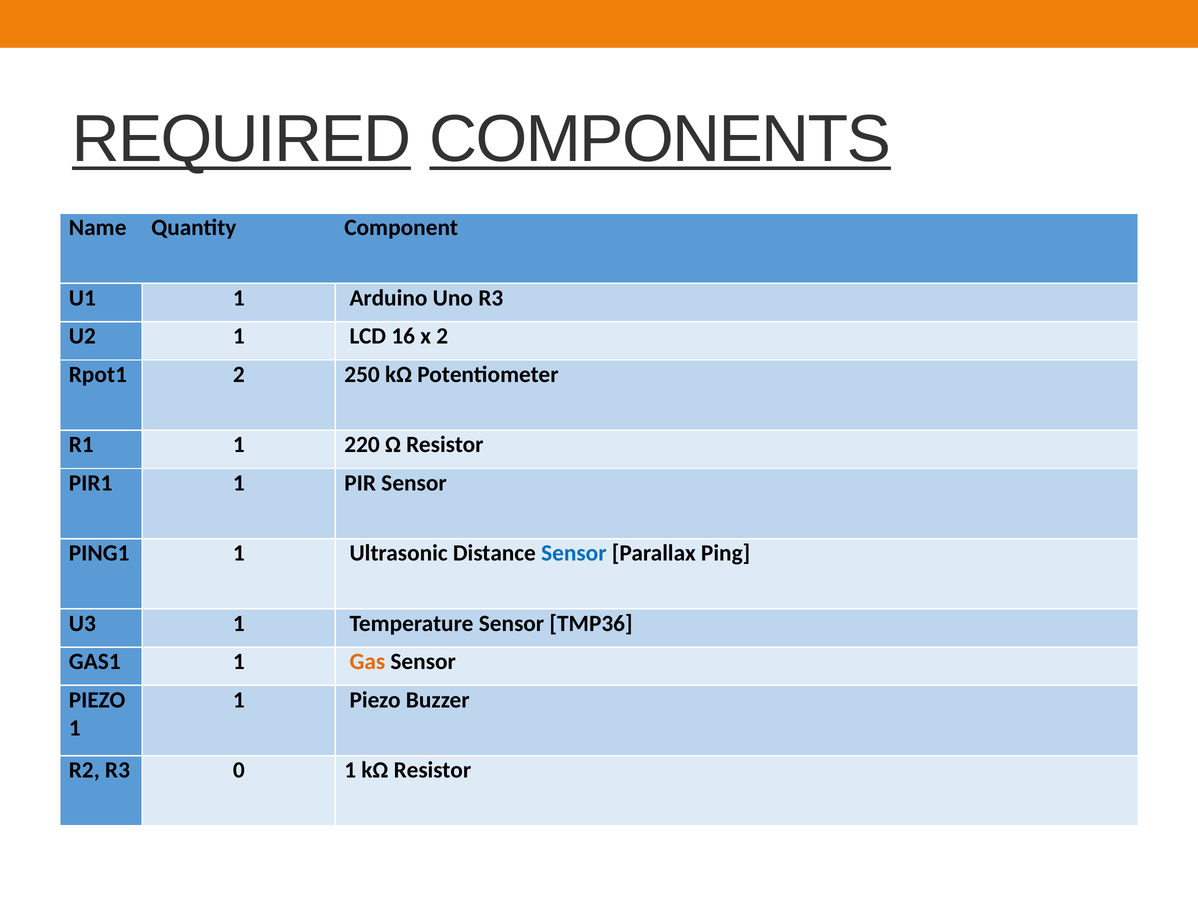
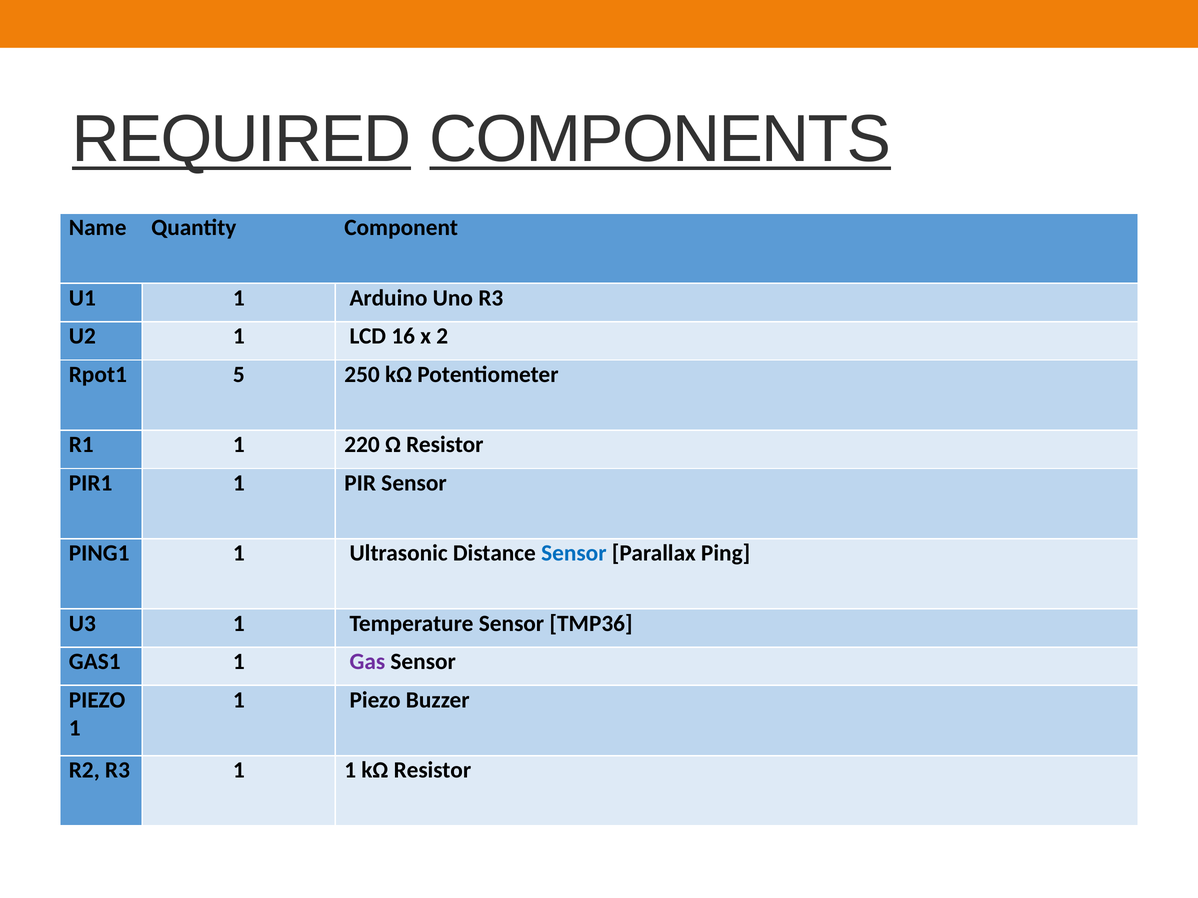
Rpot1 2: 2 -> 5
Gas colour: orange -> purple
R3 0: 0 -> 1
